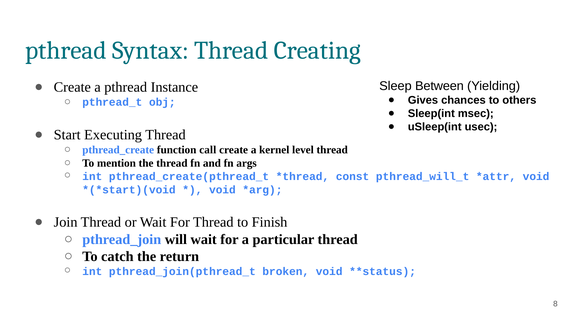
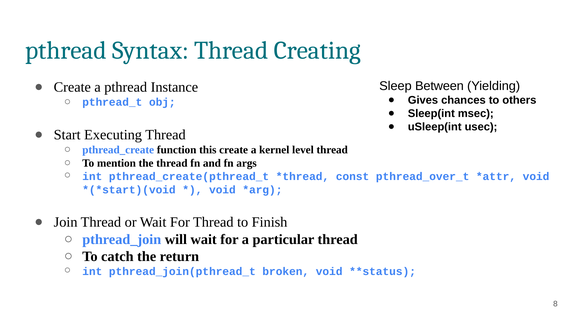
call: call -> this
pthread_will_t: pthread_will_t -> pthread_over_t
